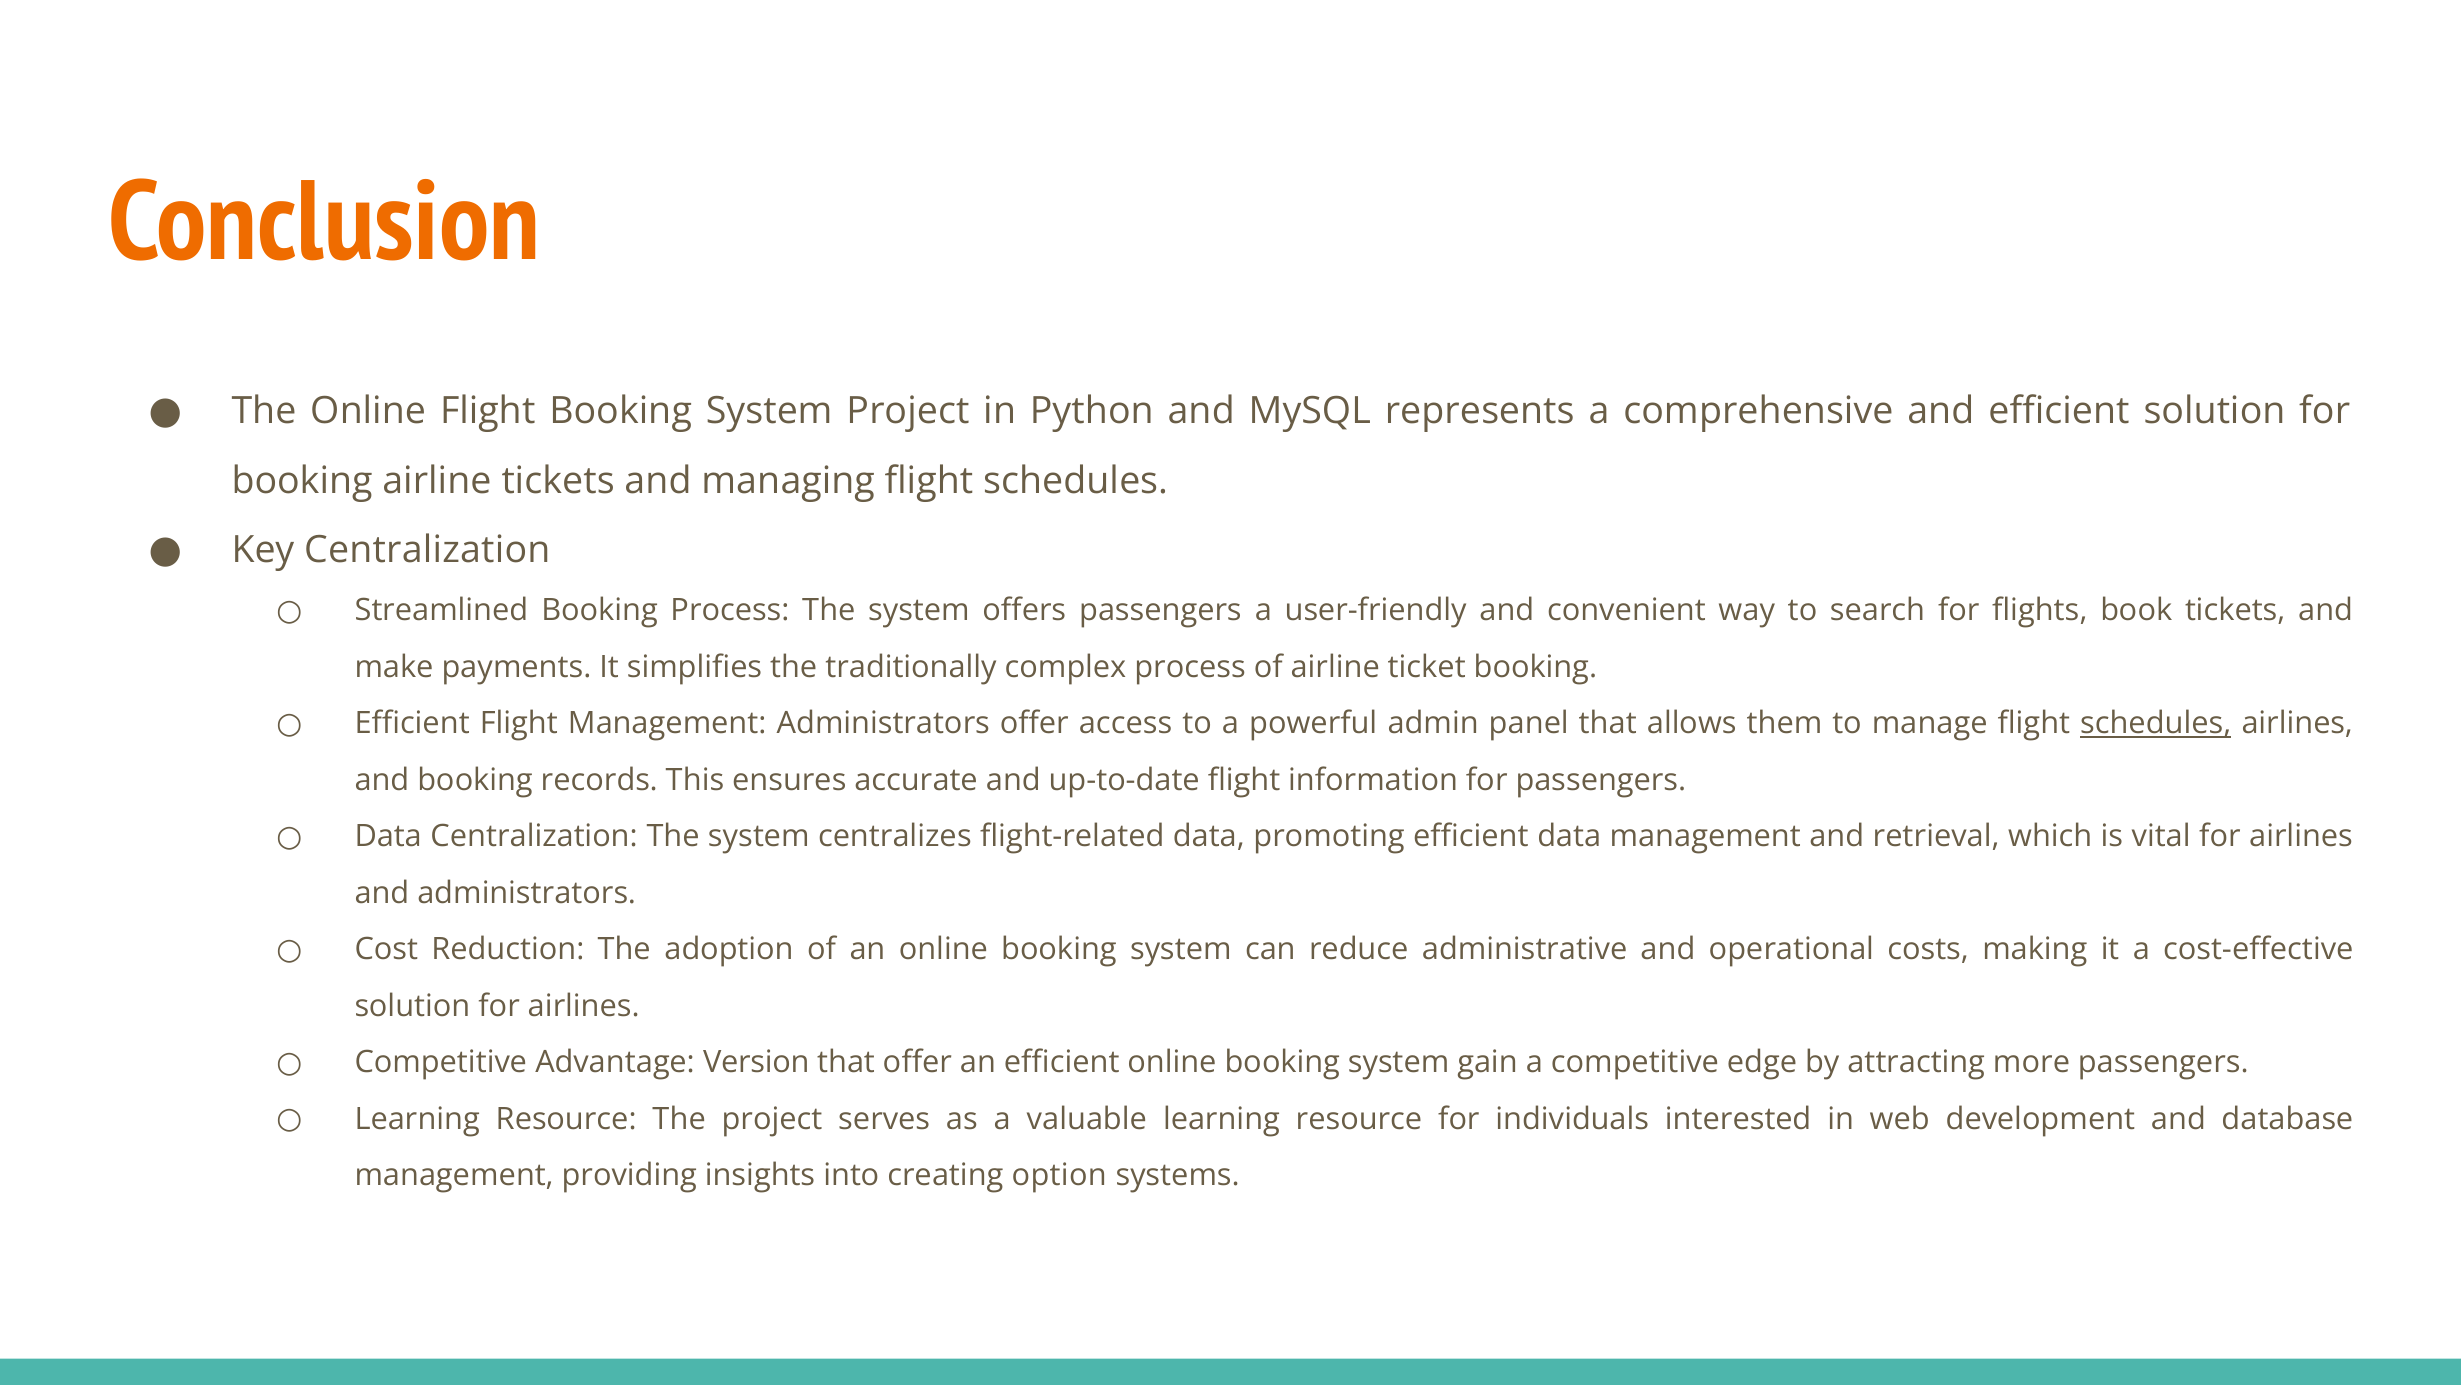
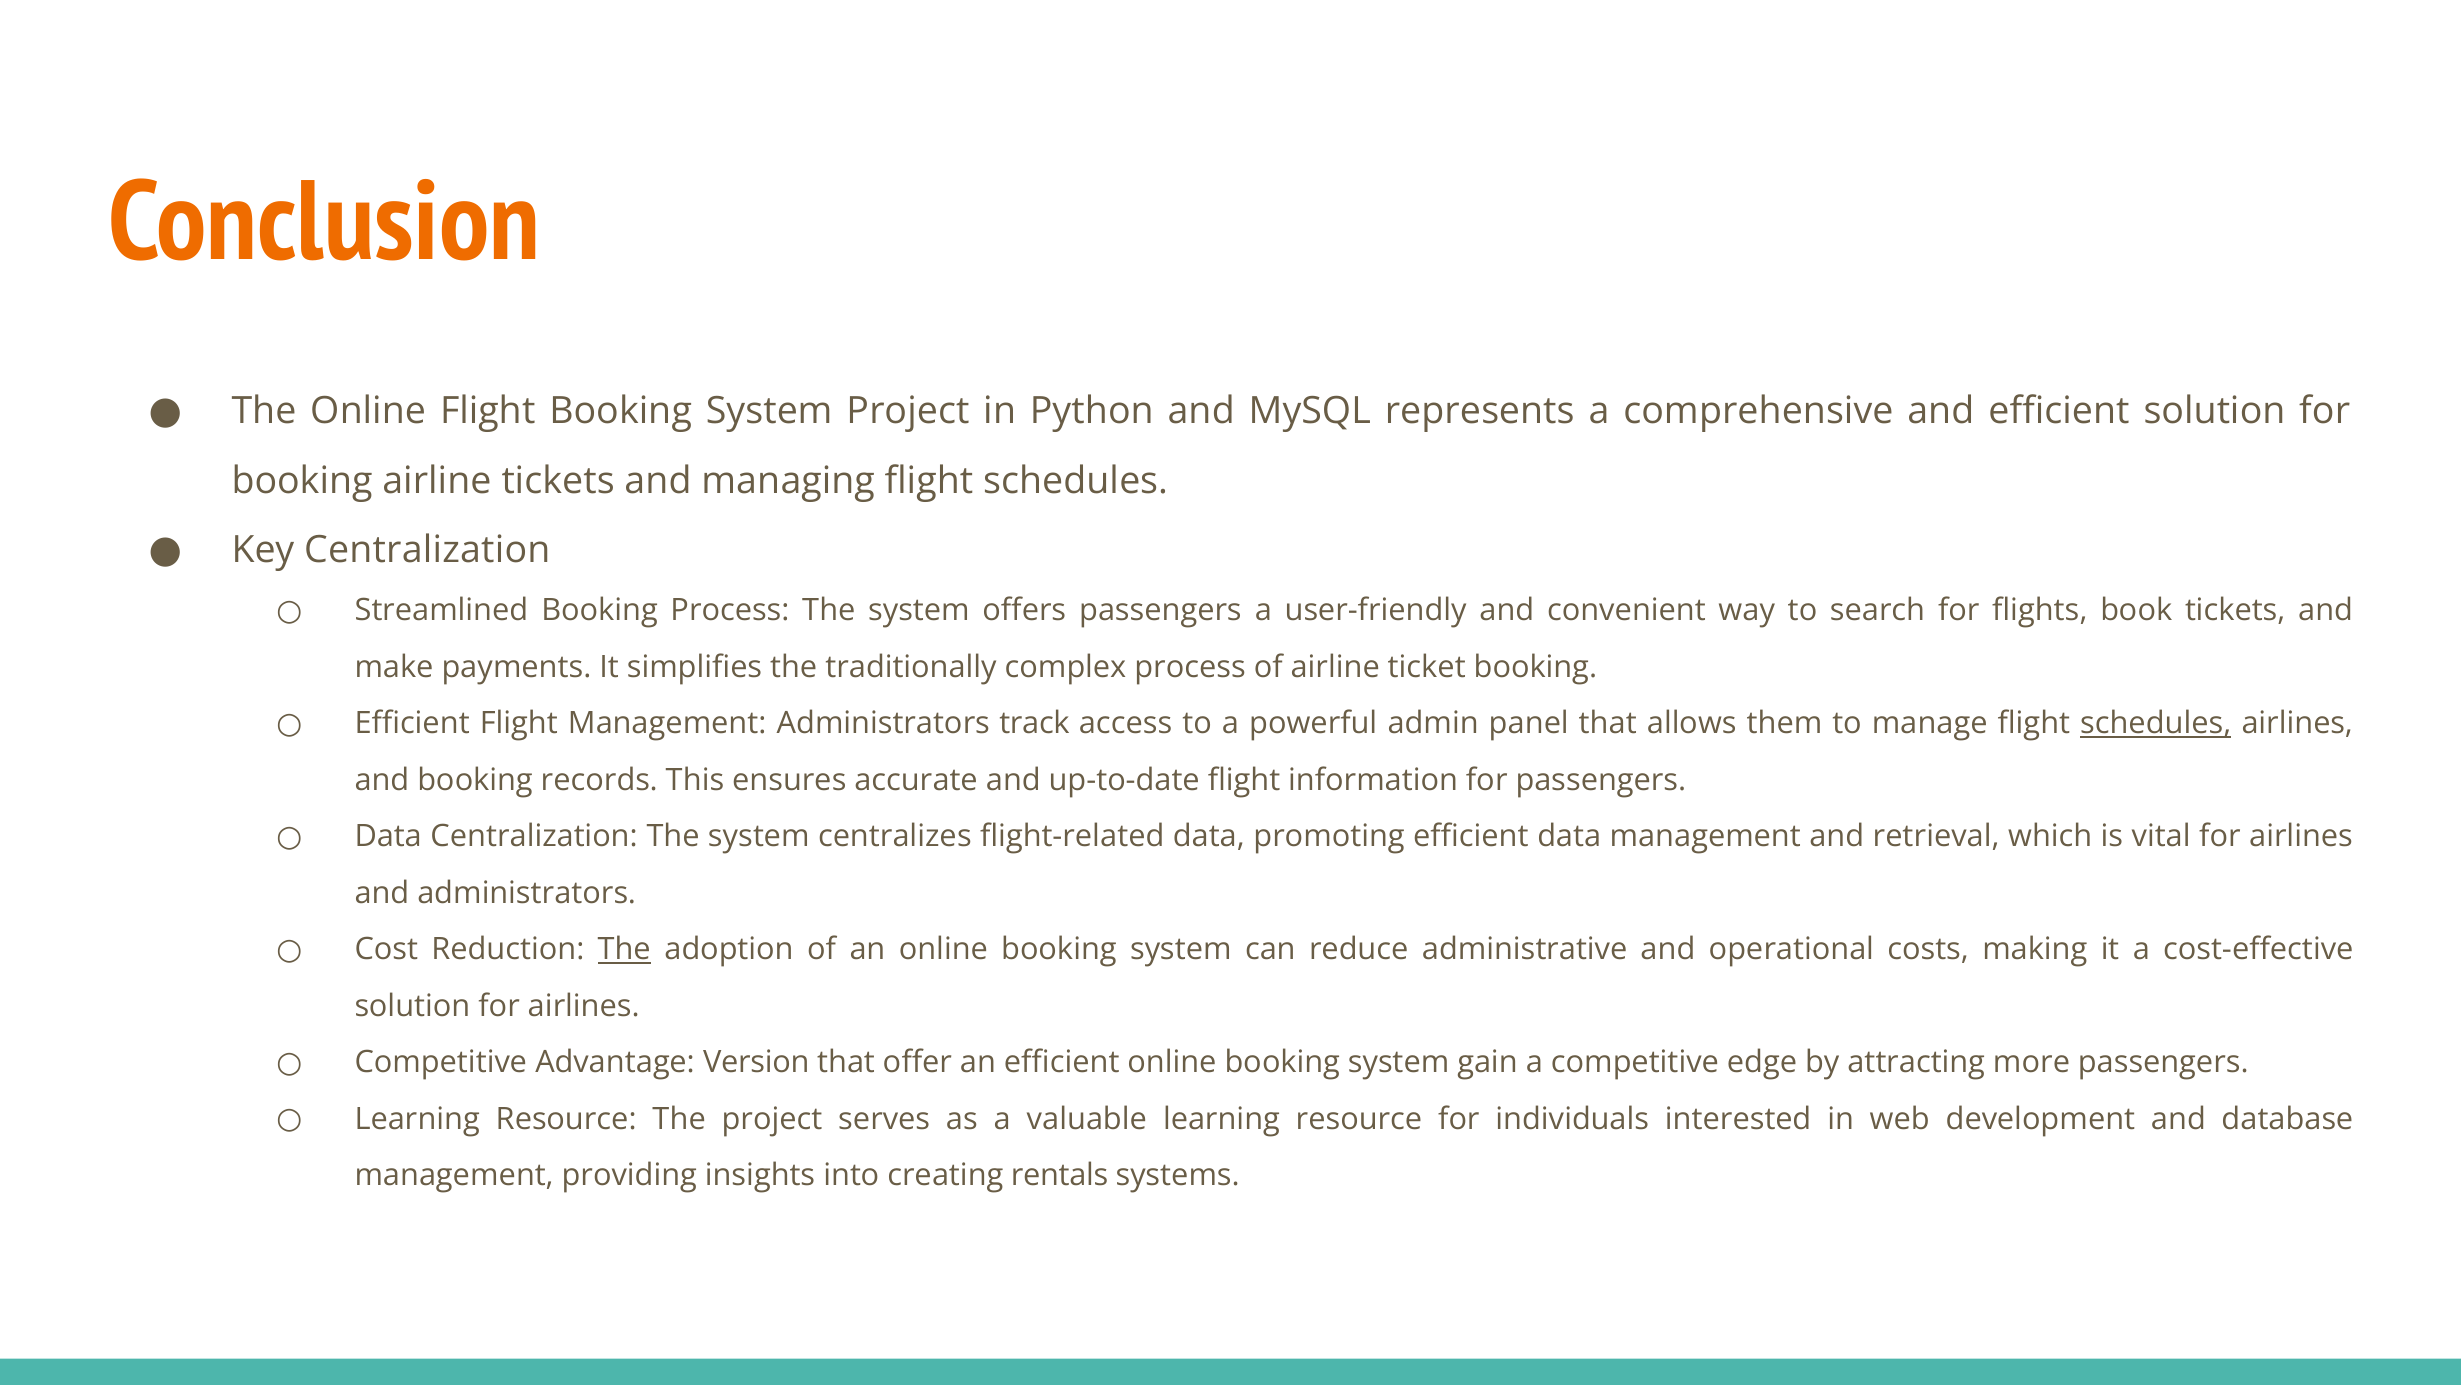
Administrators offer: offer -> track
The at (624, 949) underline: none -> present
option: option -> rentals
